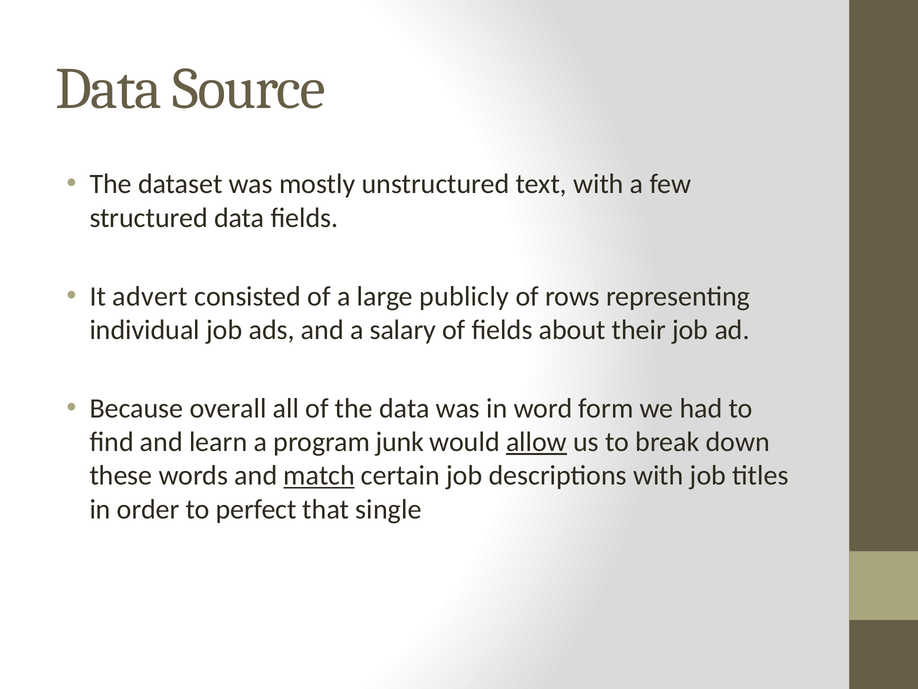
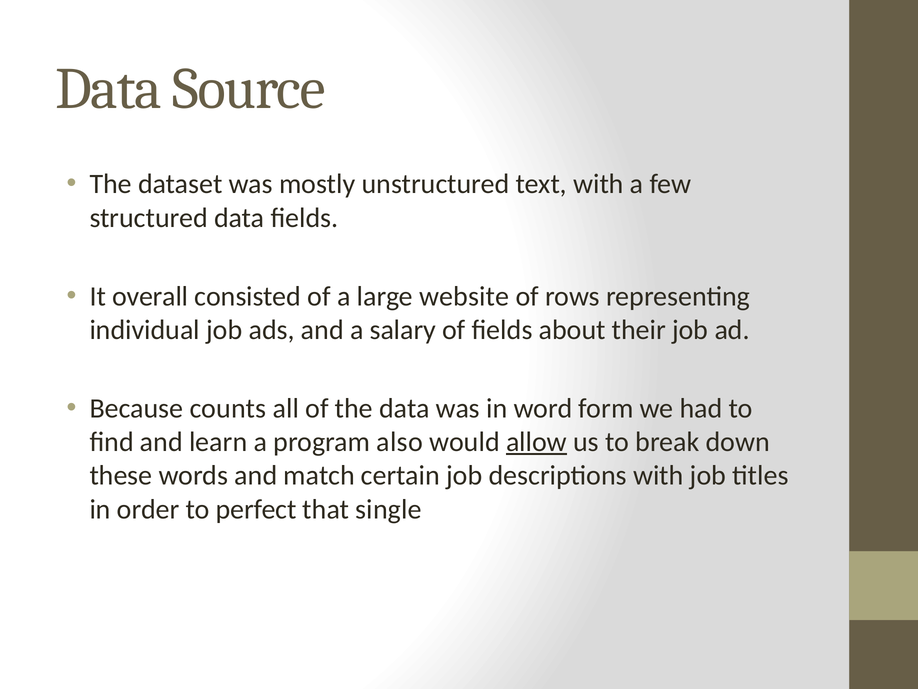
advert: advert -> overall
publicly: publicly -> website
overall: overall -> counts
junk: junk -> also
match underline: present -> none
